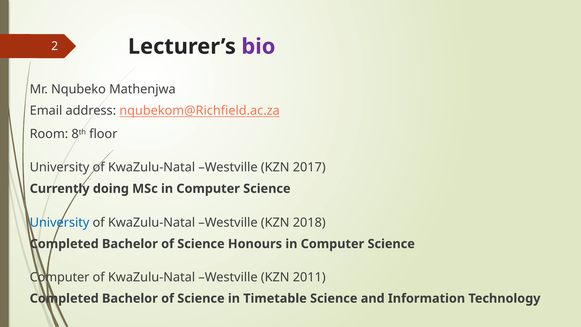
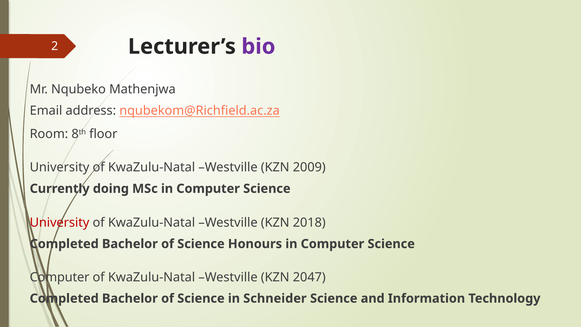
2017: 2017 -> 2009
University at (60, 222) colour: blue -> red
2011: 2011 -> 2047
Timetable: Timetable -> Schneider
